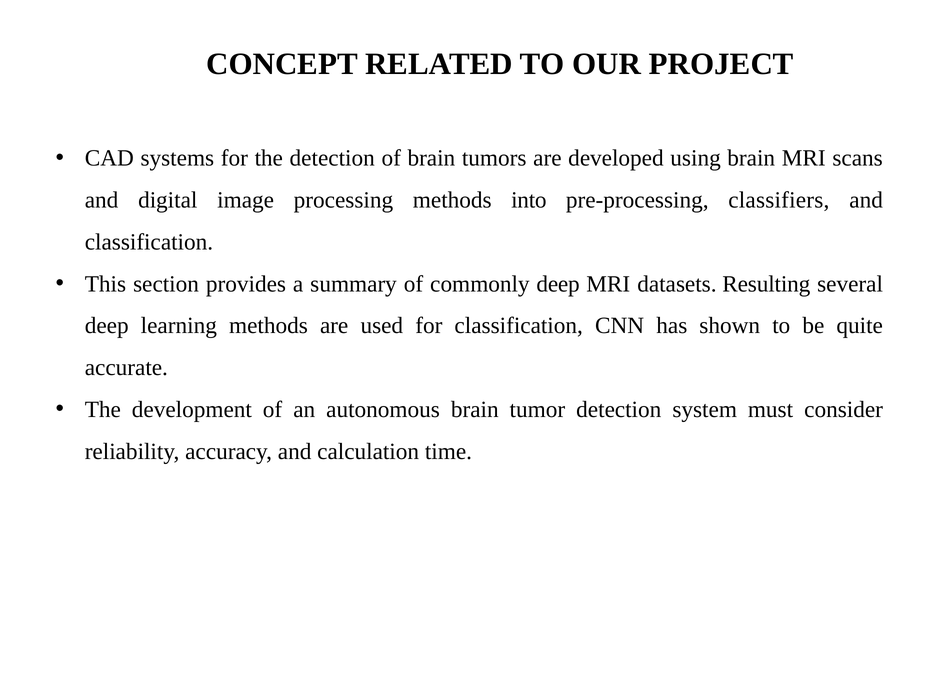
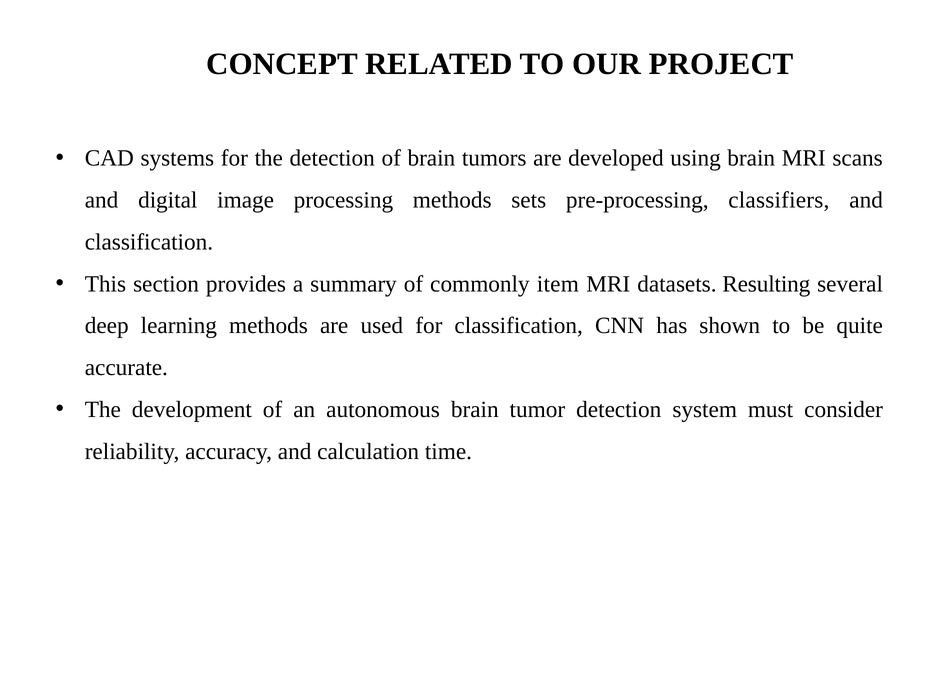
into: into -> sets
commonly deep: deep -> item
